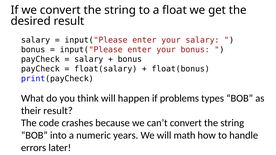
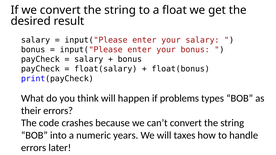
their result: result -> errors
math: math -> taxes
